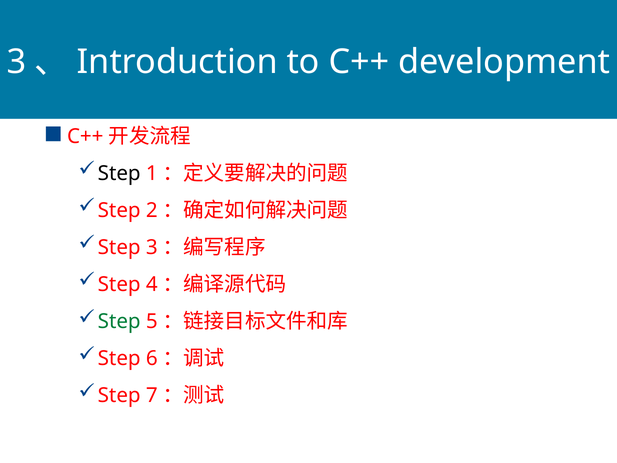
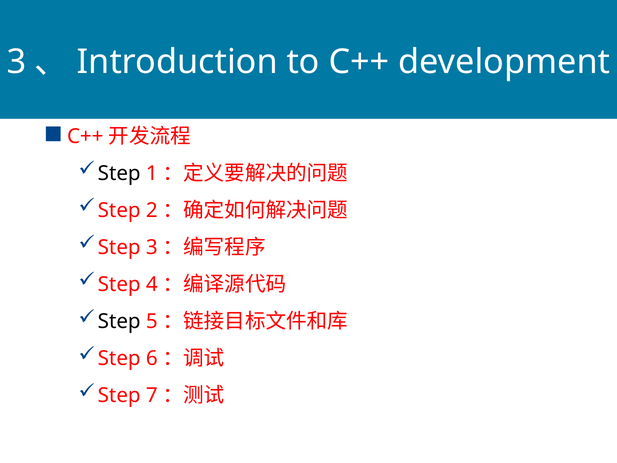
Step at (119, 321) colour: green -> black
